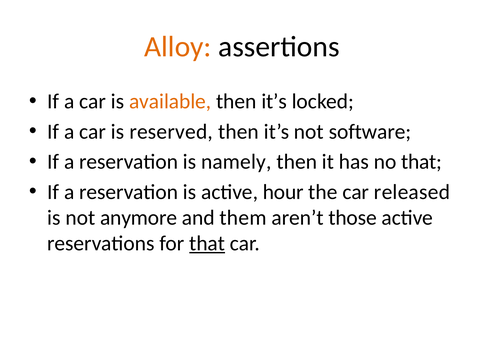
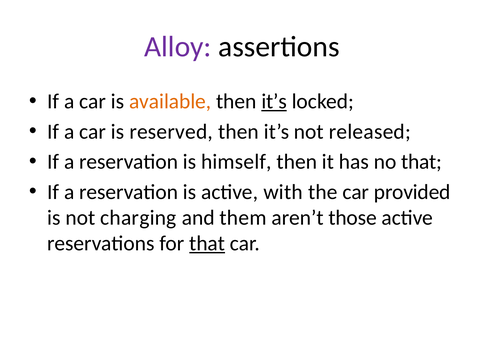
Alloy colour: orange -> purple
it’s at (274, 102) underline: none -> present
software: software -> released
namely: namely -> himself
hour: hour -> with
released: released -> provided
anymore: anymore -> charging
